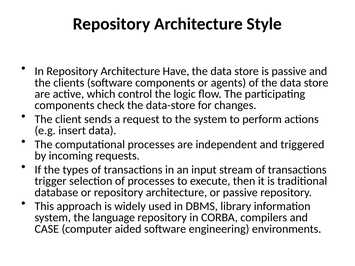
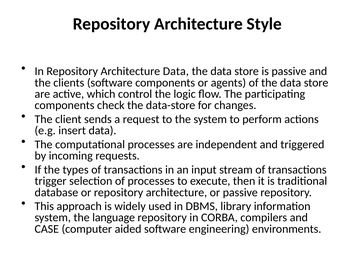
Architecture Have: Have -> Data
